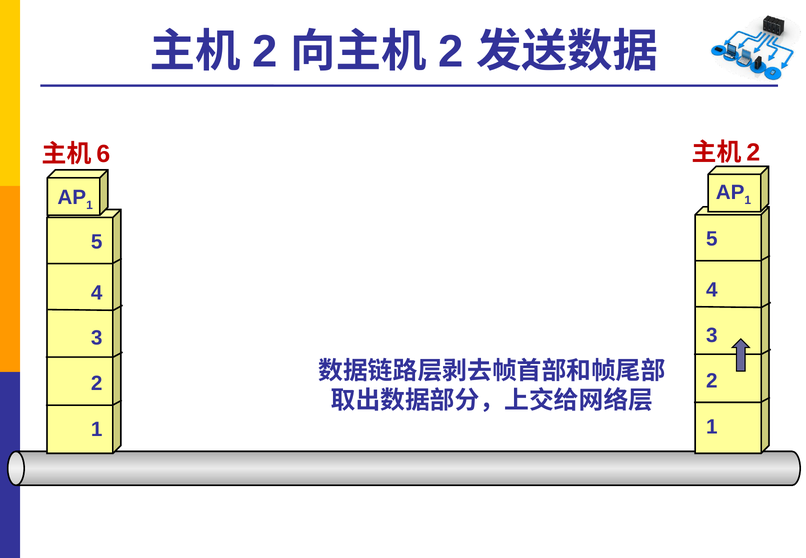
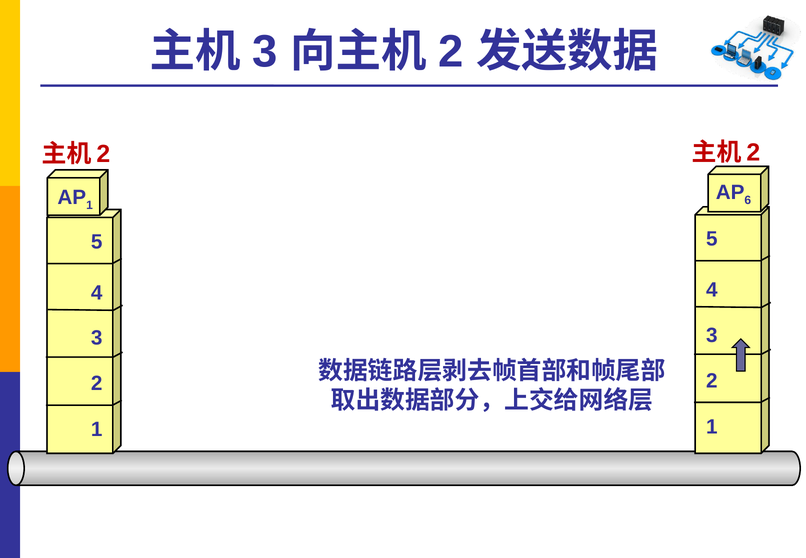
2 at (265, 52): 2 -> 3
6 at (103, 154): 6 -> 2
1 at (748, 200): 1 -> 6
